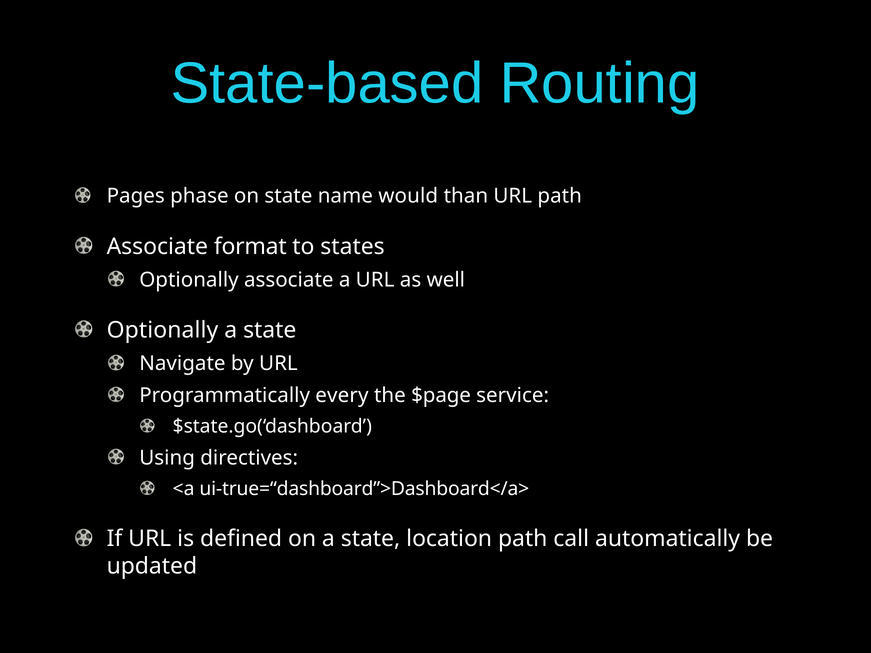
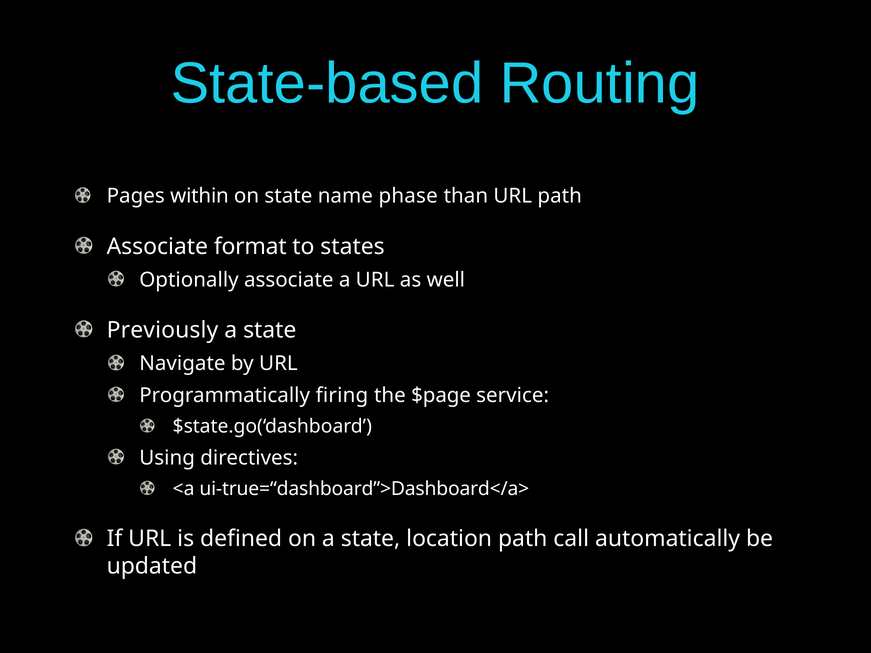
phase: phase -> within
would: would -> phase
Optionally at (163, 330): Optionally -> Previously
every: every -> firing
